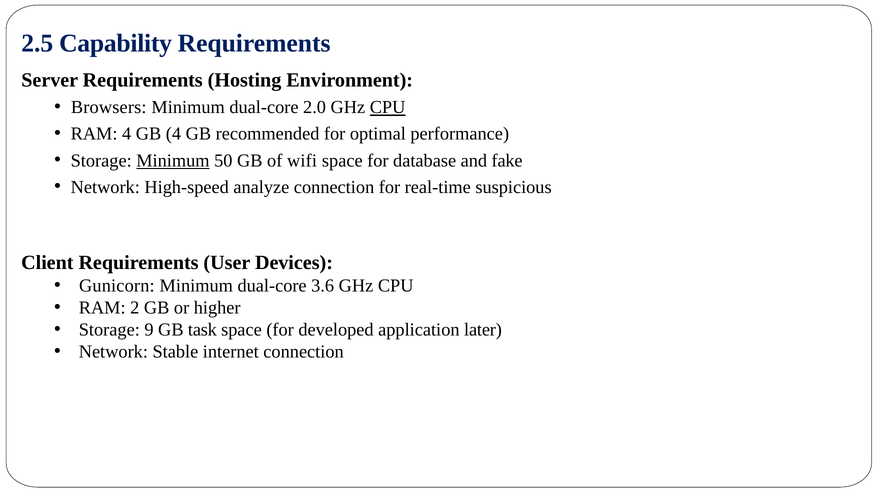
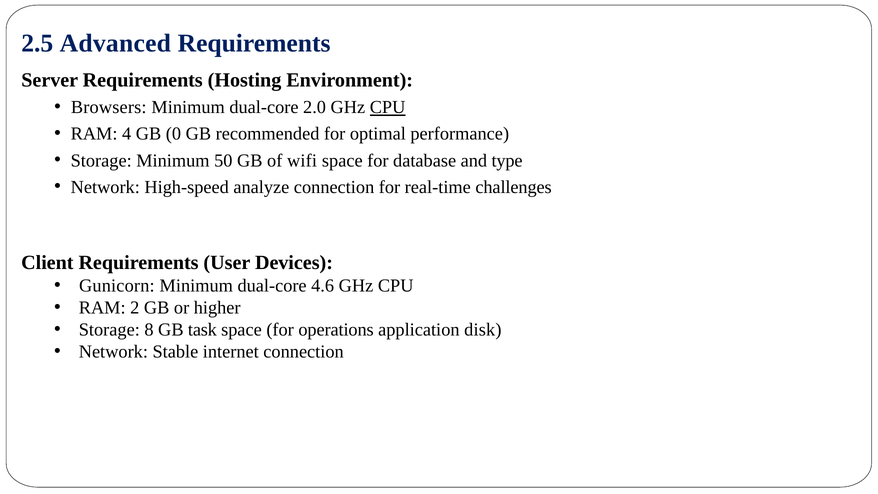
Capability: Capability -> Advanced
GB 4: 4 -> 0
Minimum at (173, 160) underline: present -> none
fake: fake -> type
suspicious: suspicious -> challenges
3.6: 3.6 -> 4.6
9: 9 -> 8
developed: developed -> operations
later: later -> disk
